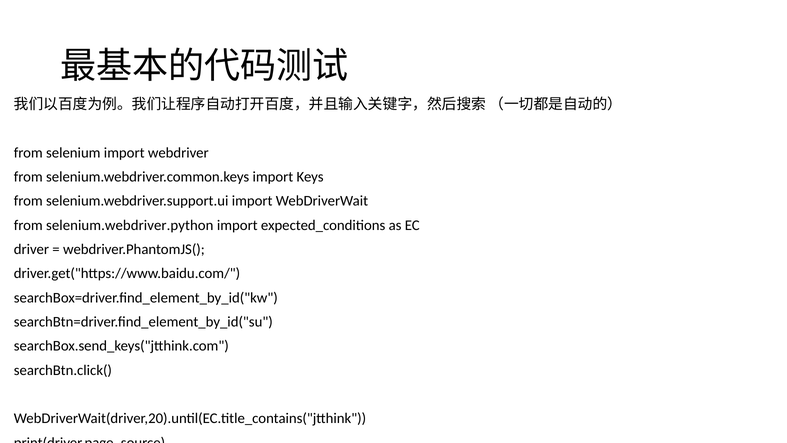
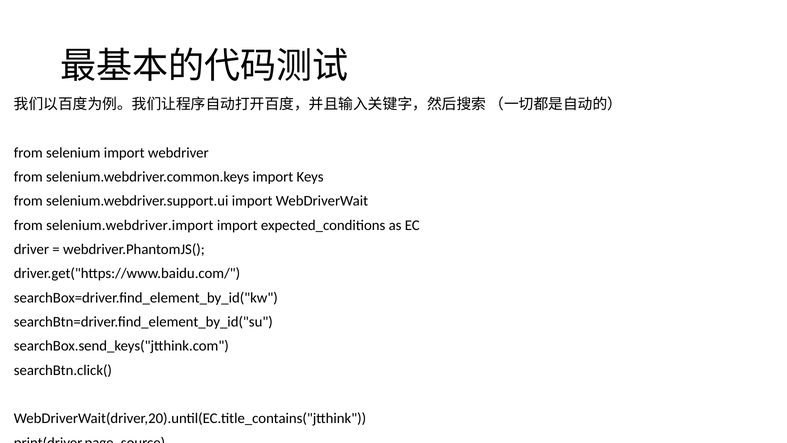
selenium.webdriver.python: selenium.webdriver.python -> selenium.webdriver.import
